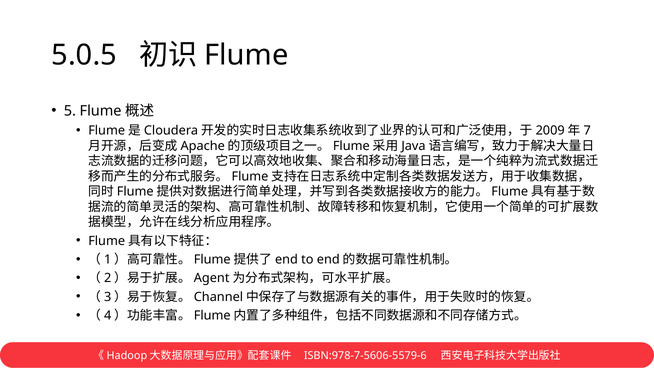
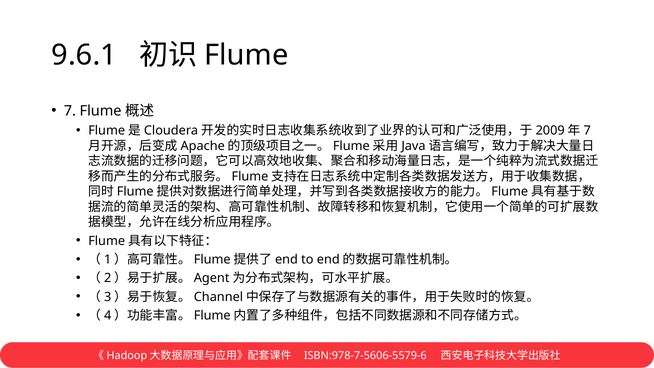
5.0.5: 5.0.5 -> 9.6.1
5: 5 -> 7
